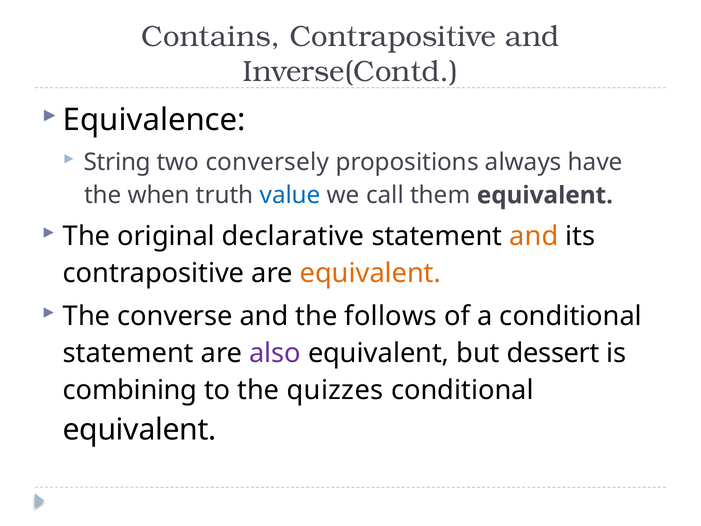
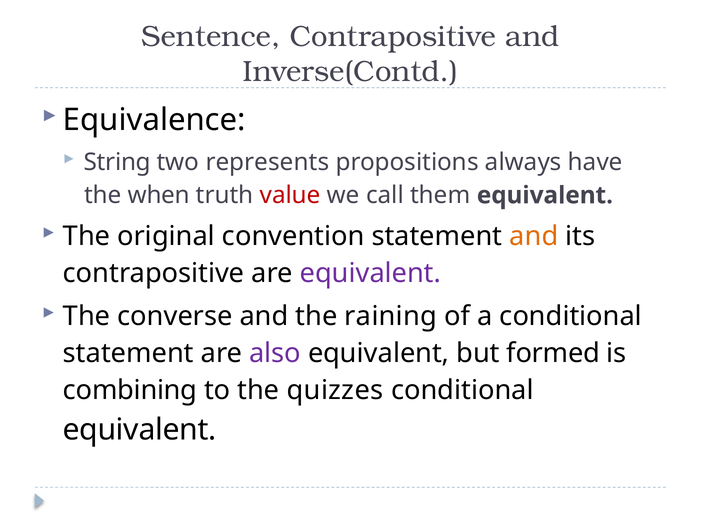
Contains: Contains -> Sentence
conversely: conversely -> represents
value colour: blue -> red
declarative: declarative -> convention
equivalent at (370, 273) colour: orange -> purple
follows: follows -> raining
dessert: dessert -> formed
